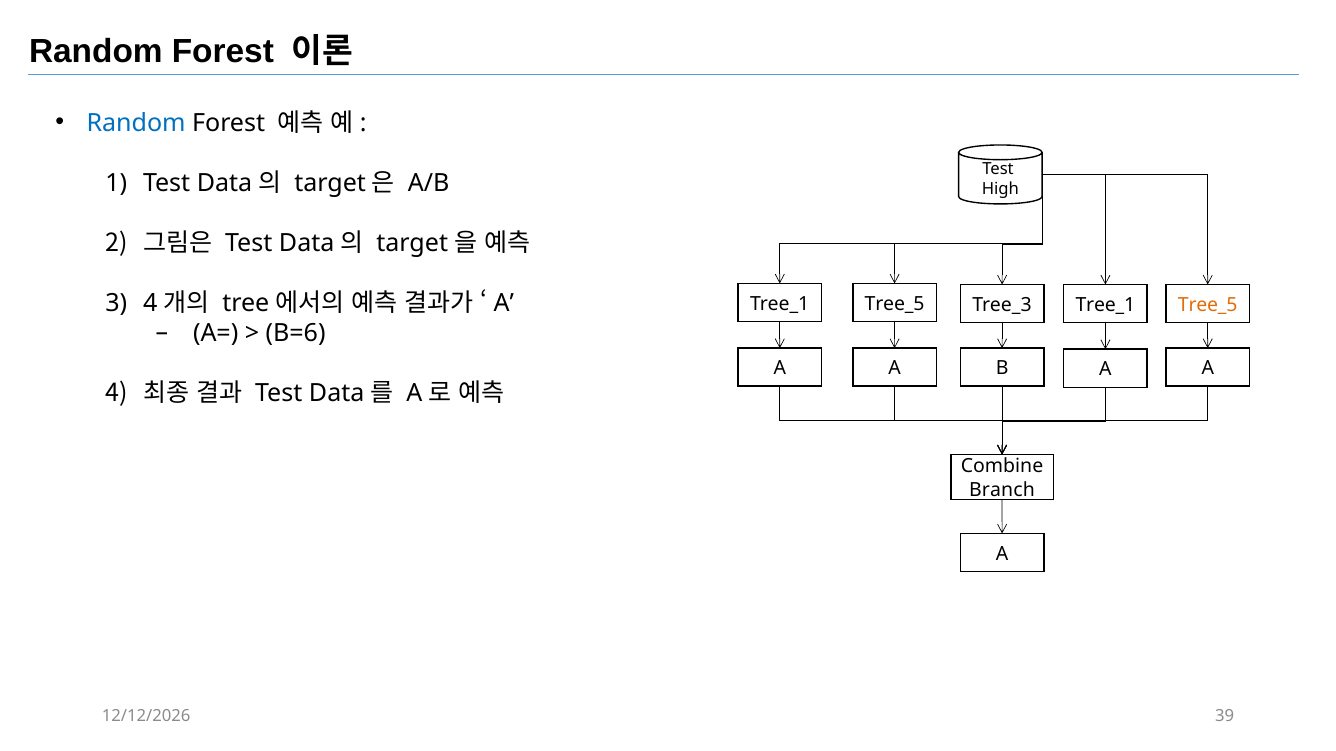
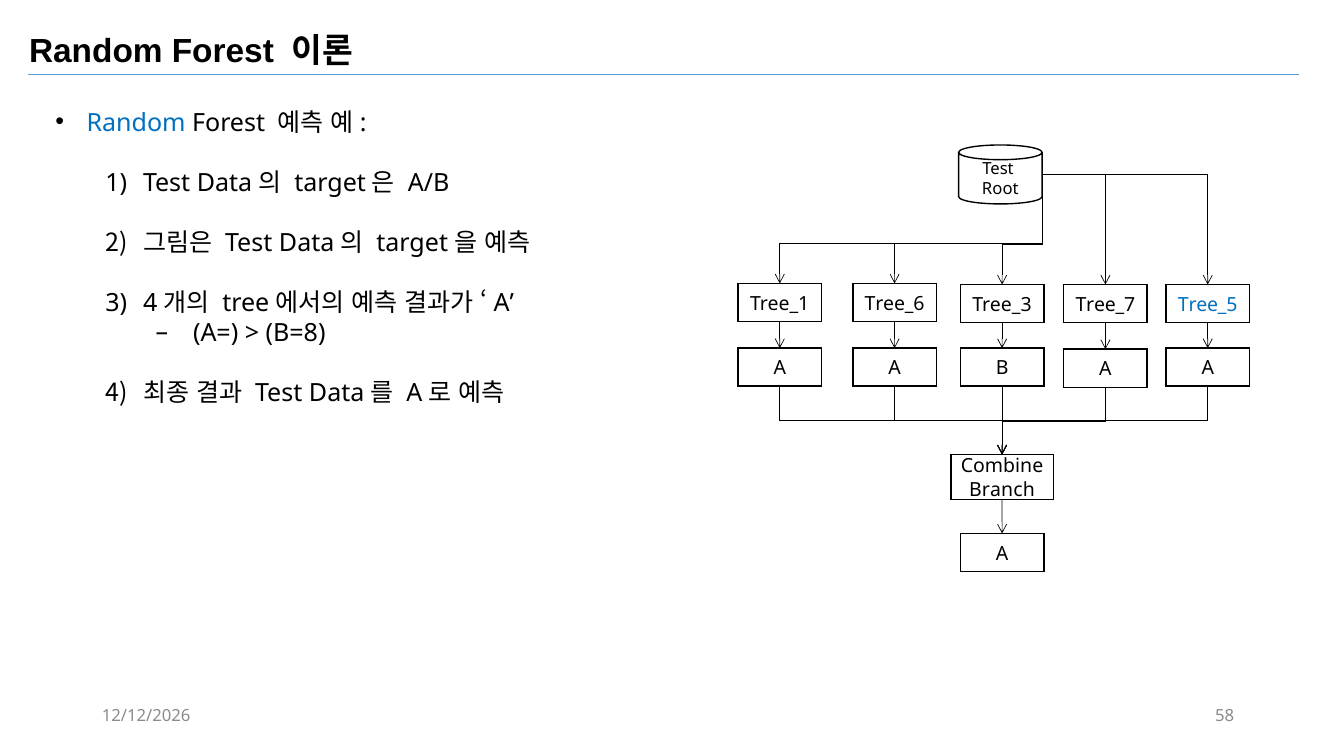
High: High -> Root
Tree_1 Tree_5: Tree_5 -> Tree_6
Tree_5 at (1208, 305) colour: orange -> blue
Tree_1 at (1105, 305): Tree_1 -> Tree_7
B=6: B=6 -> B=8
39: 39 -> 58
